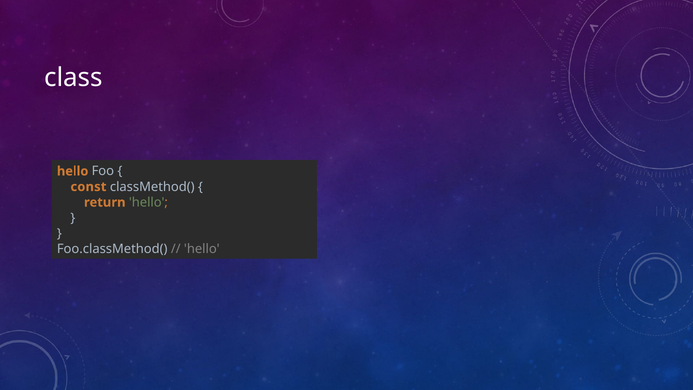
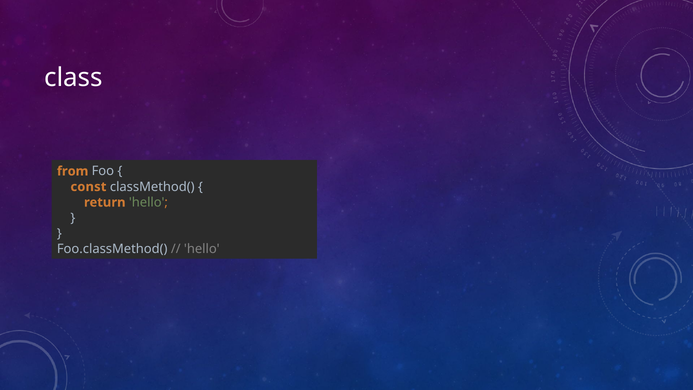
hello at (73, 171): hello -> from
